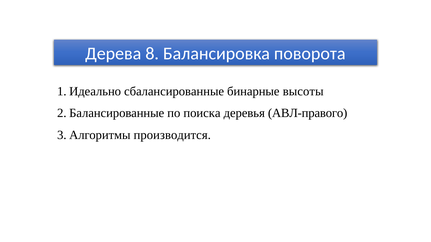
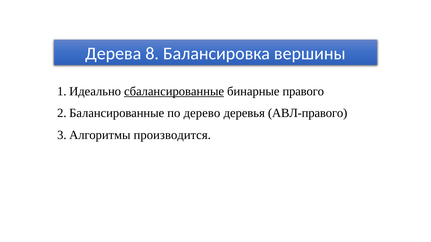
поворота: поворота -> вершины
сбалансированные underline: none -> present
высоты: высоты -> правого
поиска: поиска -> дерево
